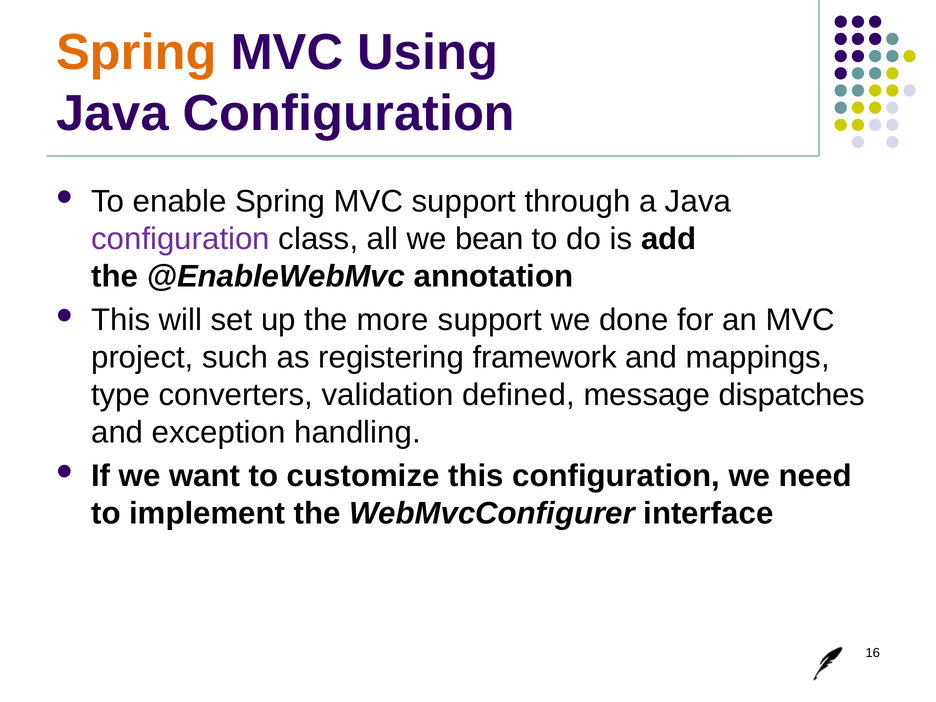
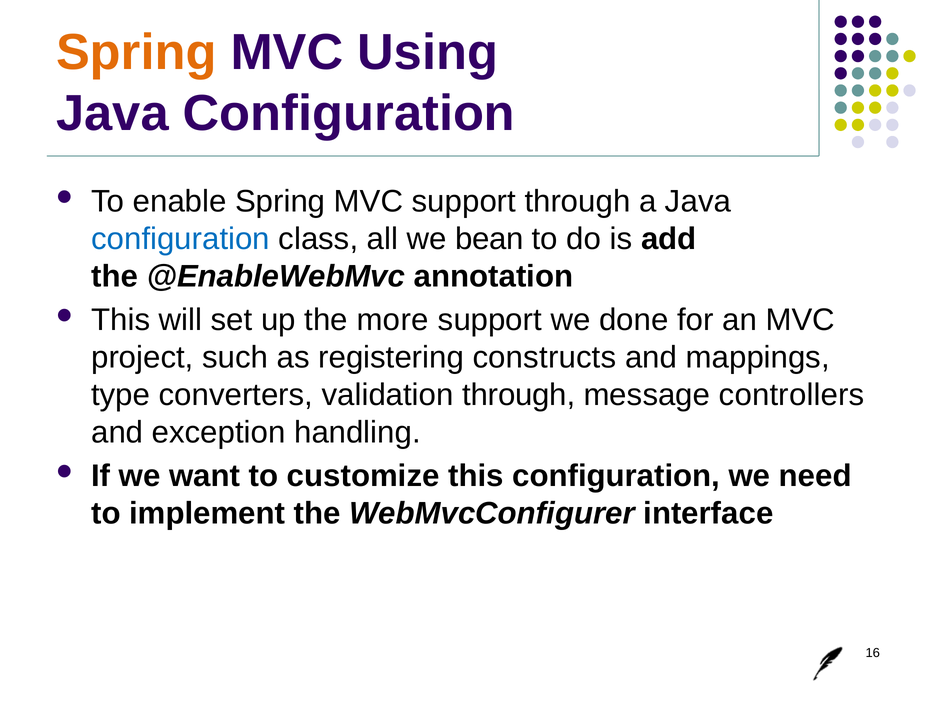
configuration at (181, 239) colour: purple -> blue
framework: framework -> constructs
validation defined: defined -> through
dispatches: dispatches -> controllers
